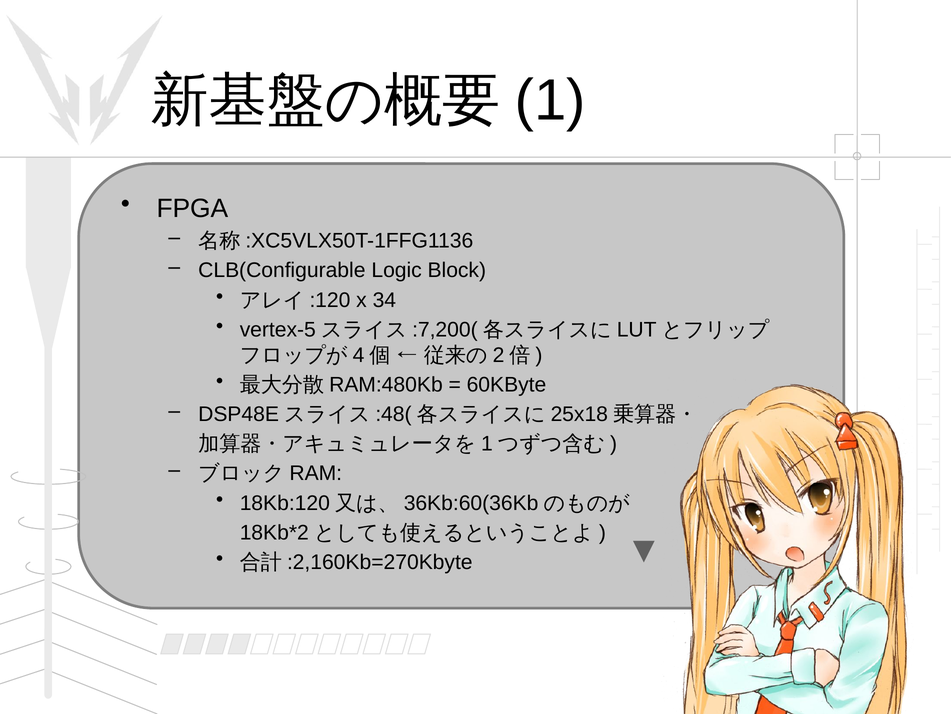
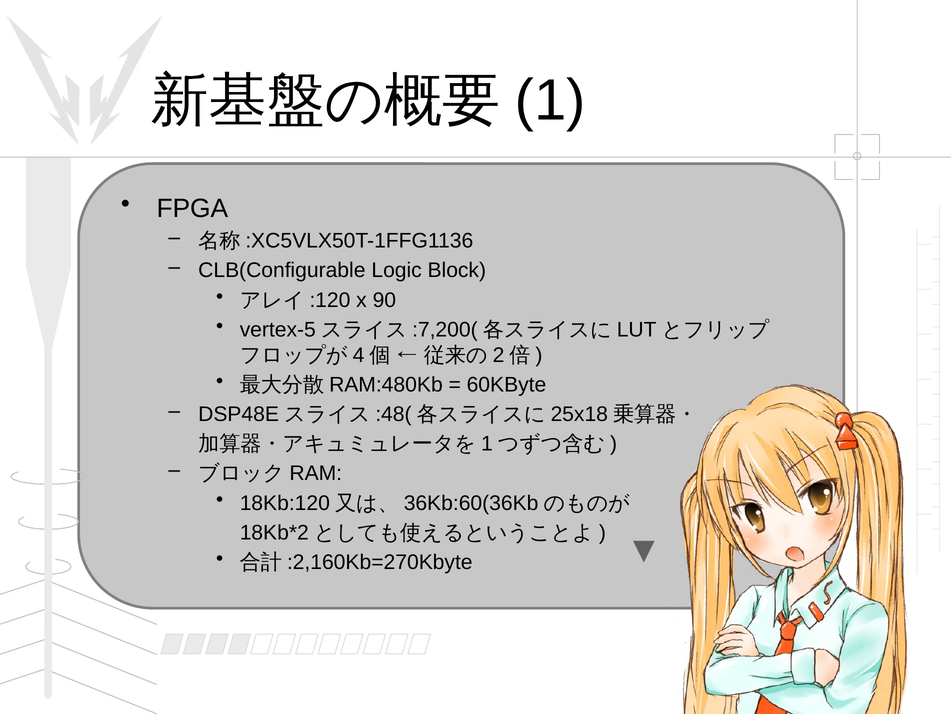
34: 34 -> 90
